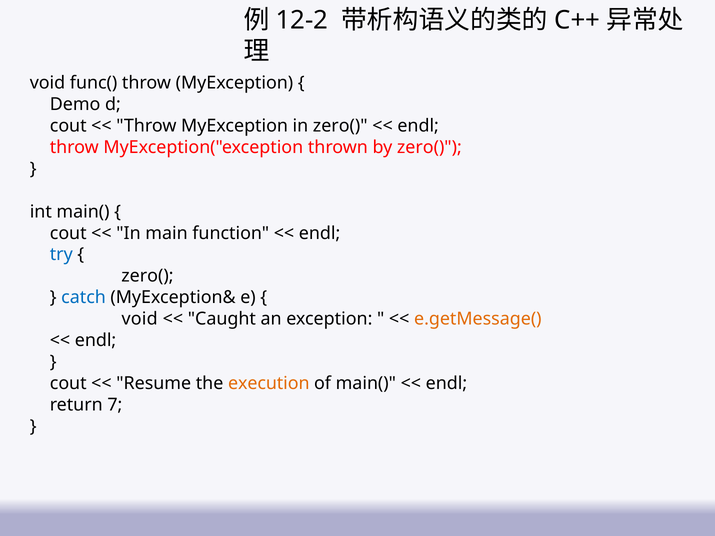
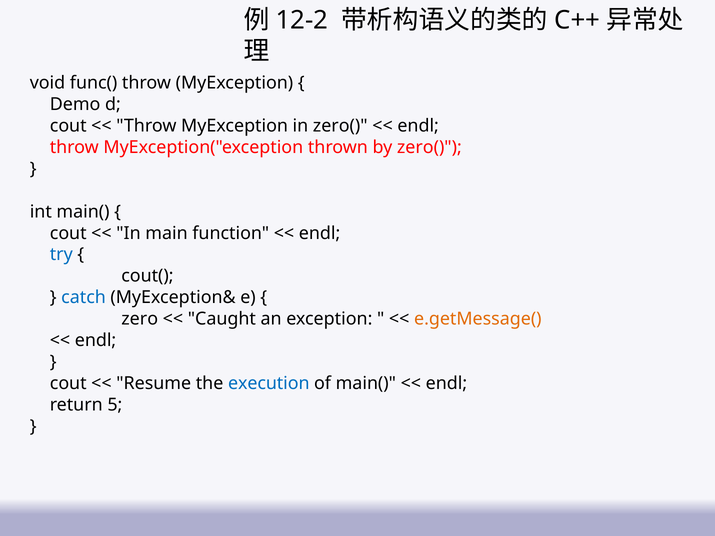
zero( at (147, 276): zero( -> cout(
void at (140, 319): void -> zero
execution colour: orange -> blue
7: 7 -> 5
